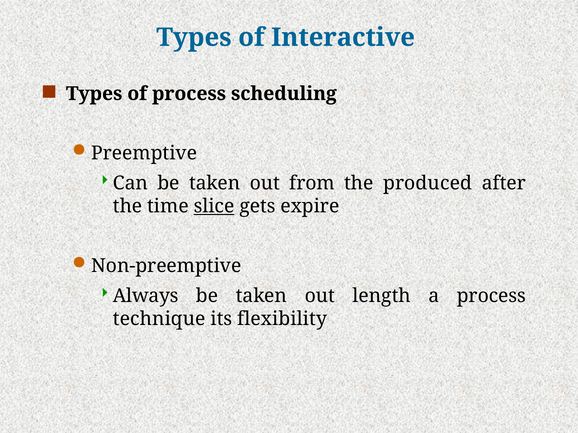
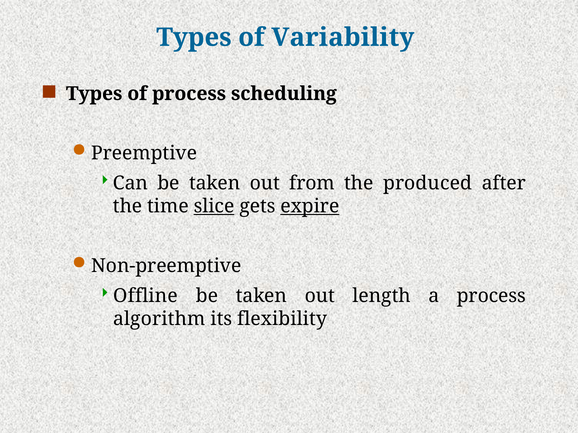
Interactive: Interactive -> Variability
expire underline: none -> present
Always: Always -> Offline
technique: technique -> algorithm
